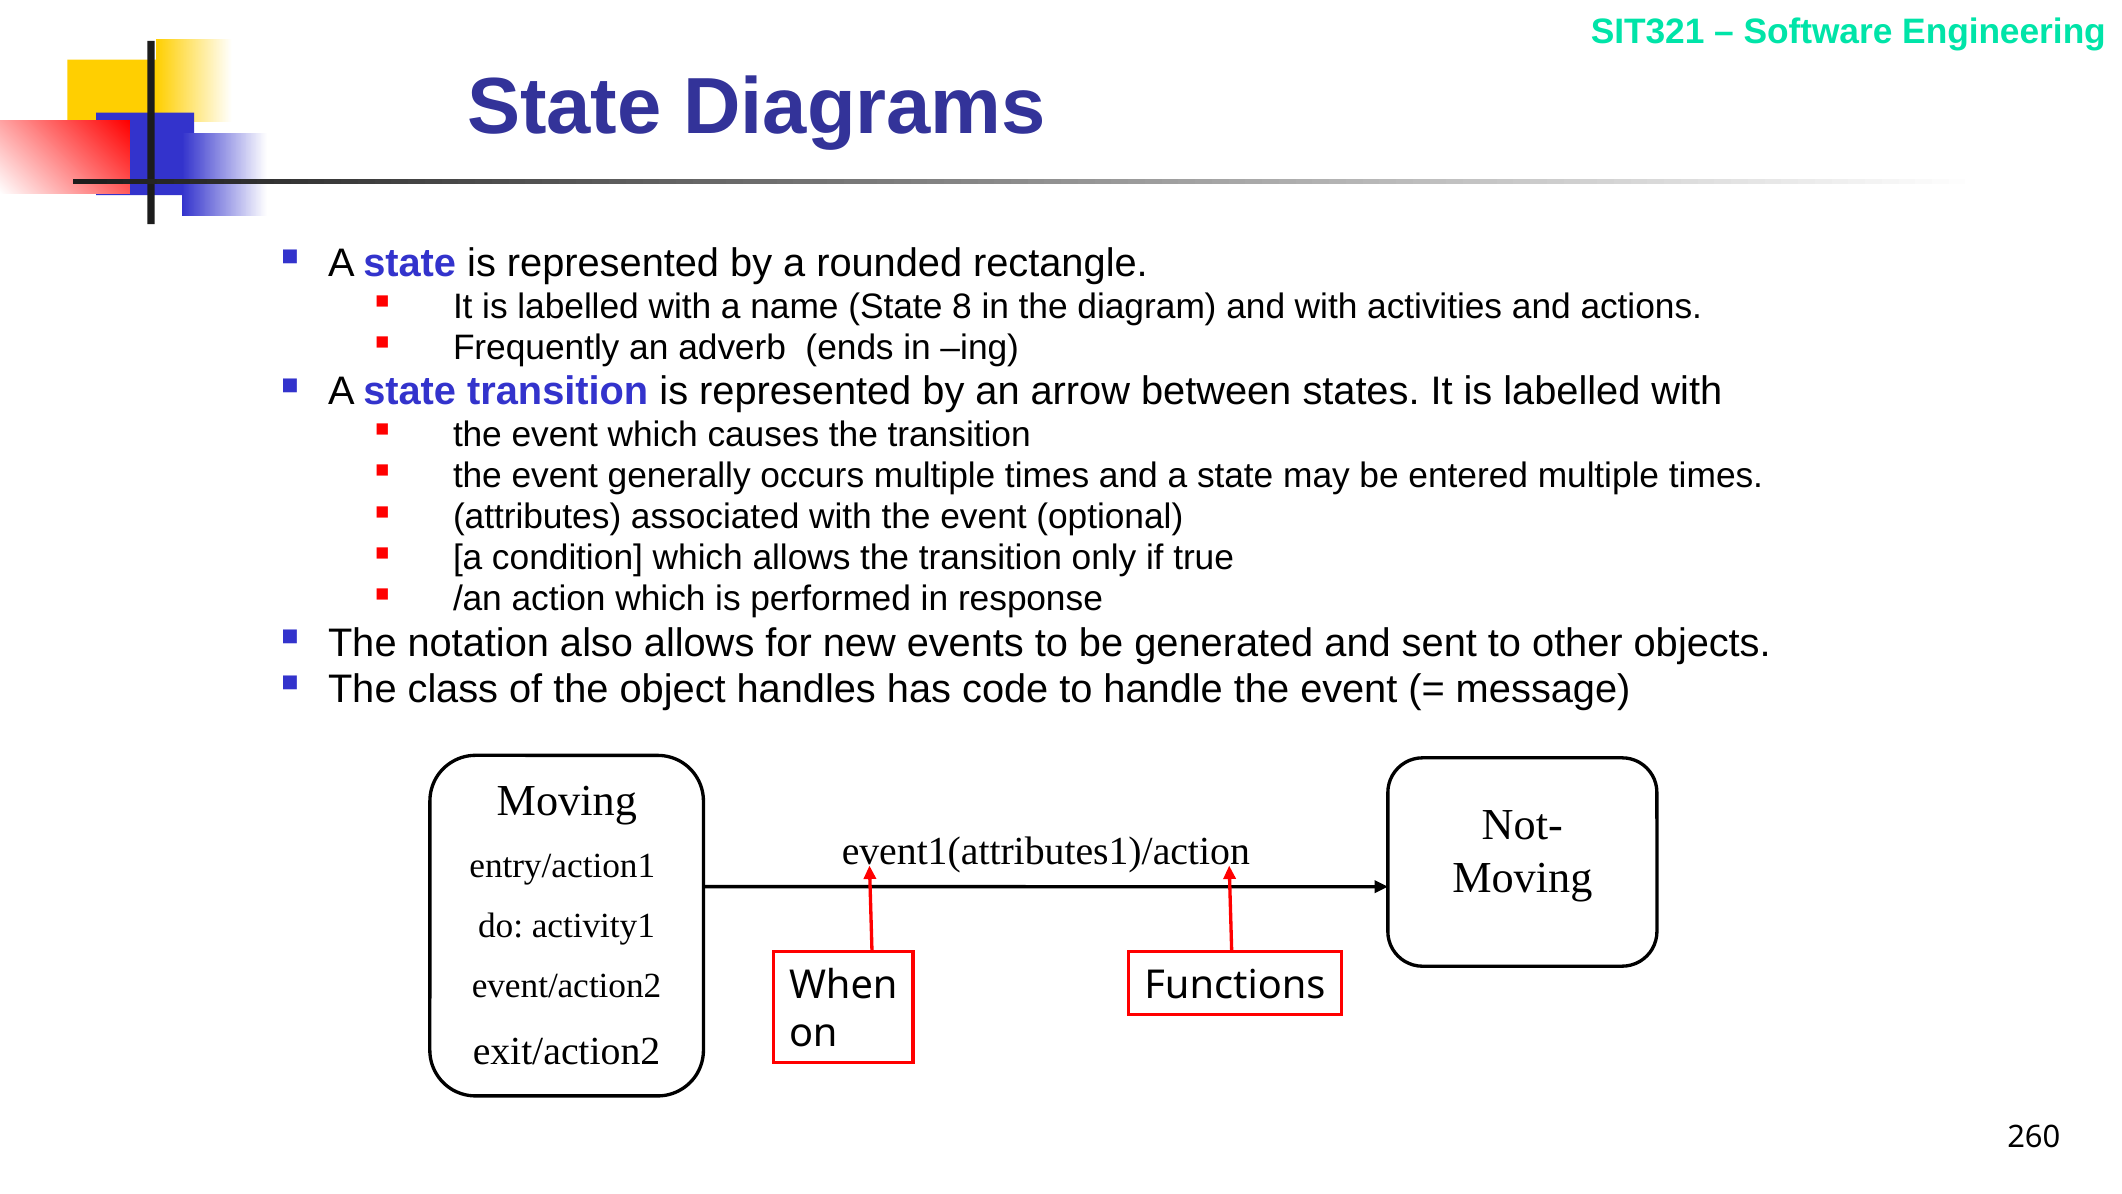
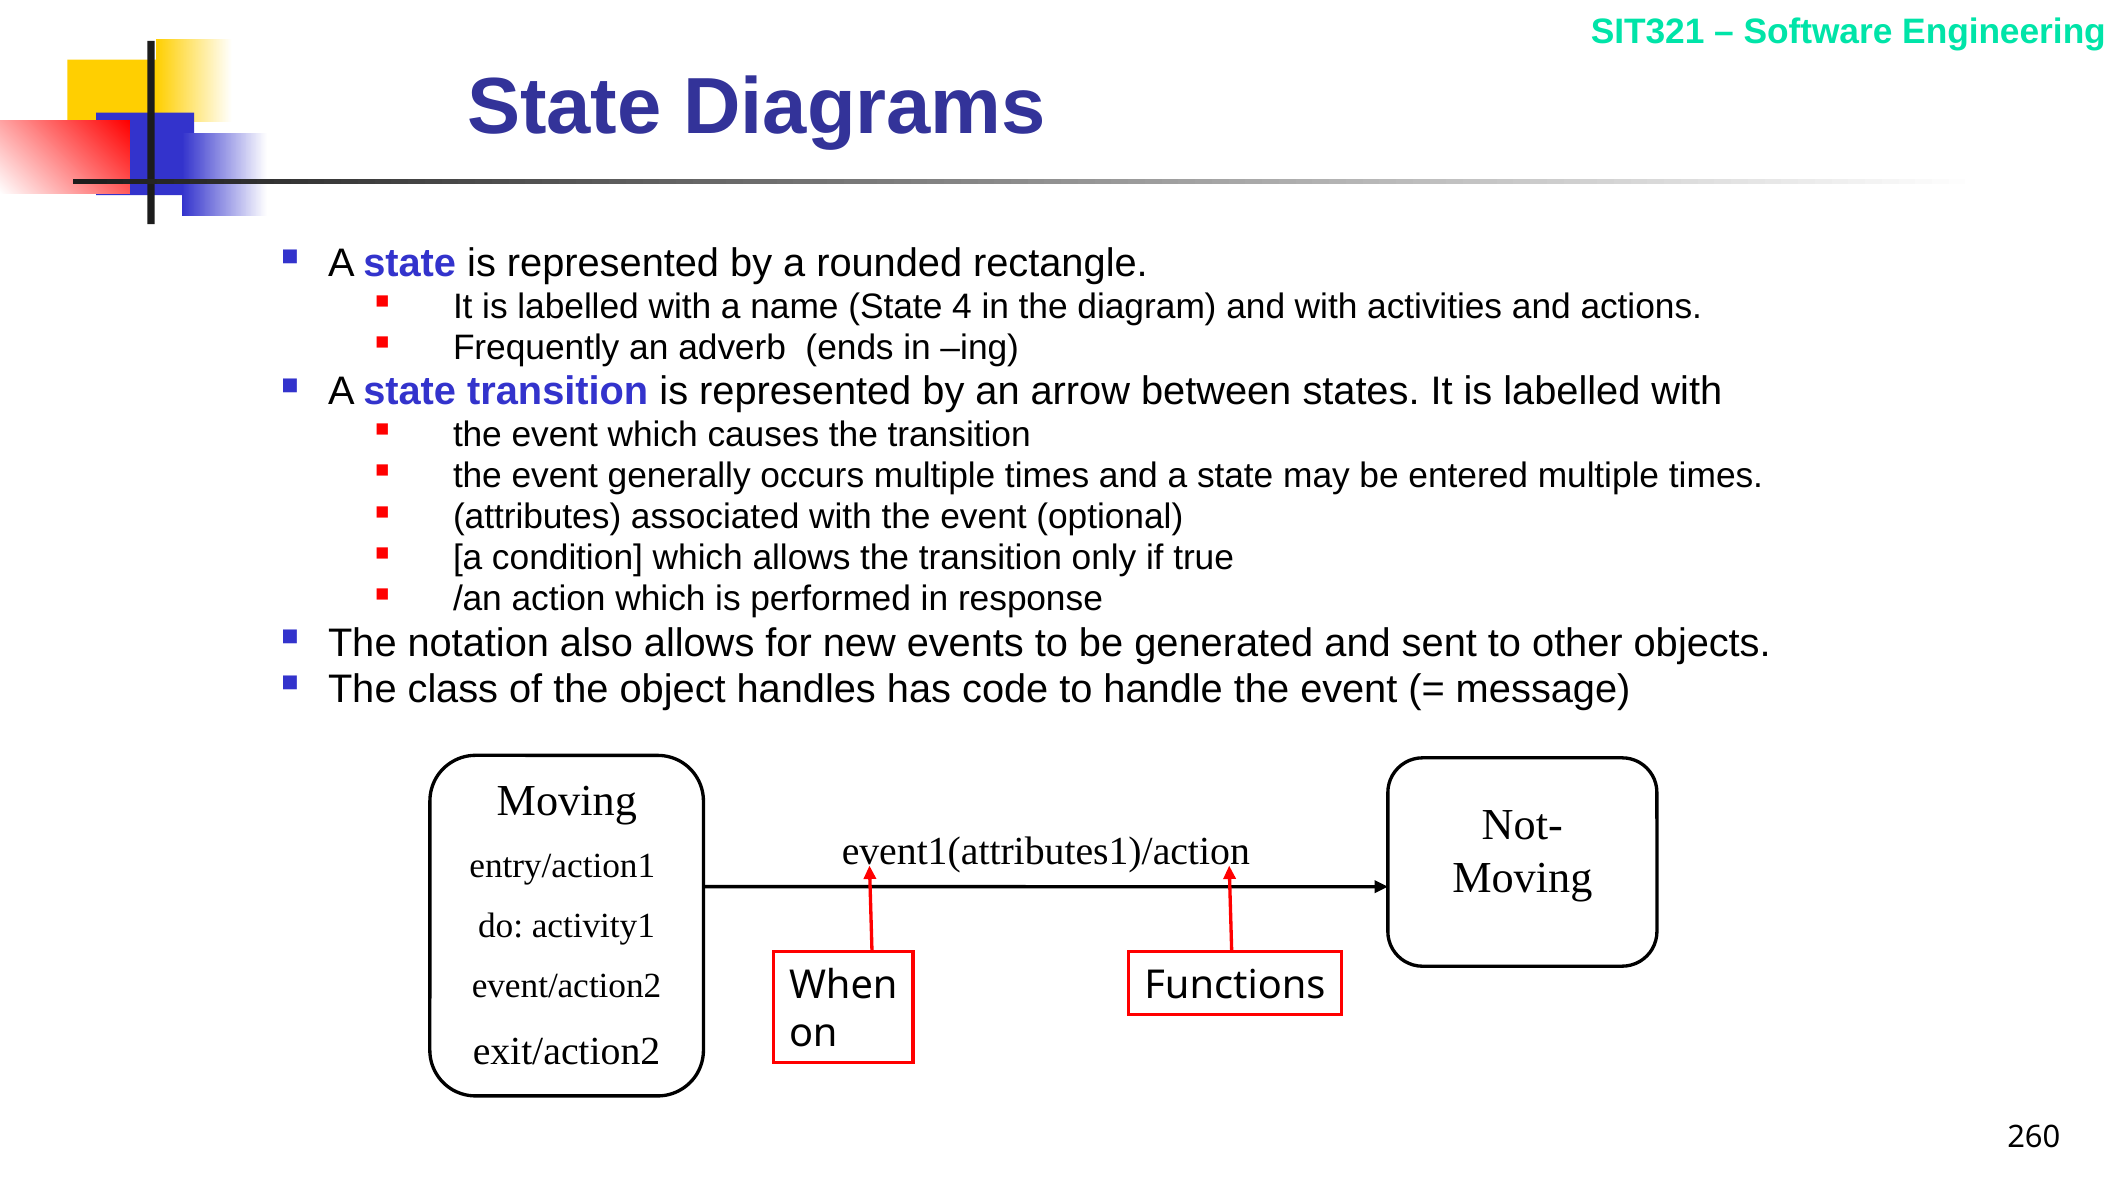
8: 8 -> 4
